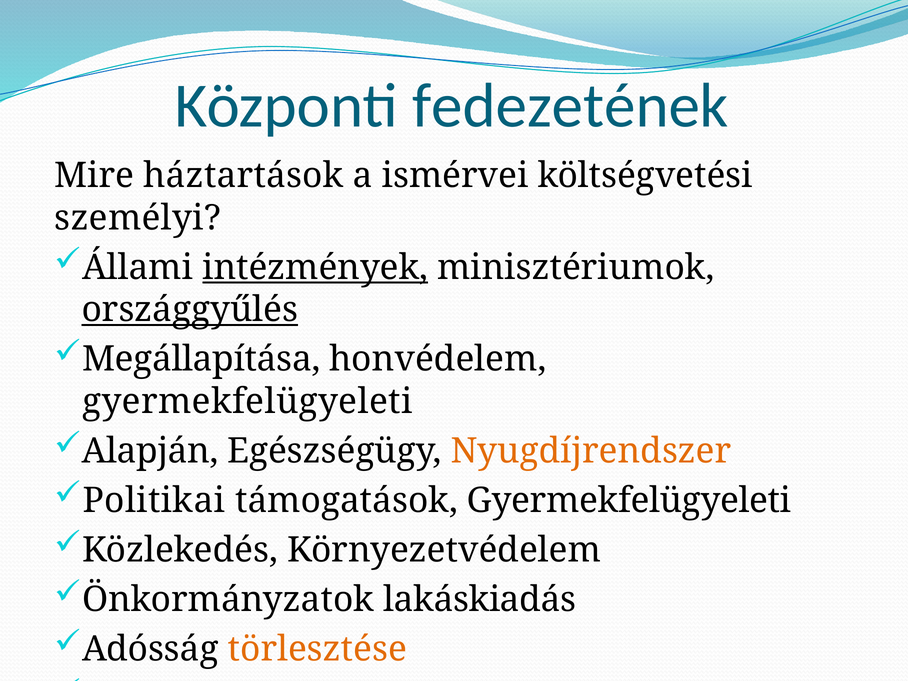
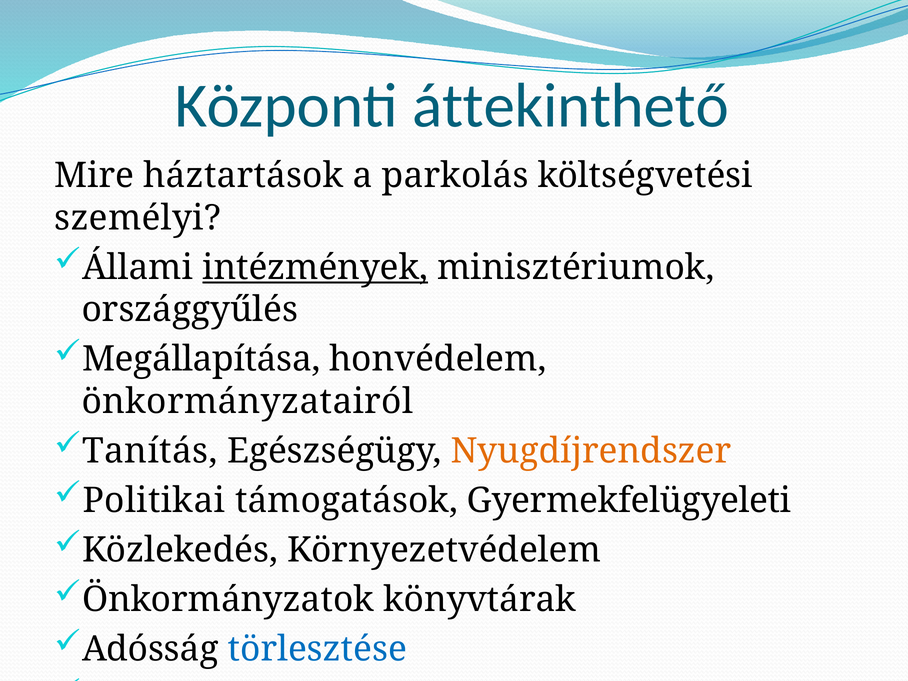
fedezetének: fedezetének -> áttekinthető
ismérvei: ismérvei -> parkolás
országgyűlés underline: present -> none
gyermekfelügyeleti at (247, 402): gyermekfelügyeleti -> önkormányzatairól
Alapján: Alapján -> Tanítás
lakáskiadás: lakáskiadás -> könyvtárak
törlesztése colour: orange -> blue
